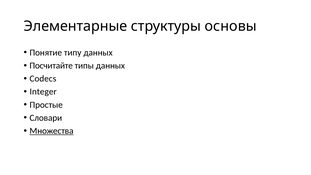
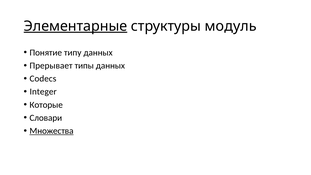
Элементарные underline: none -> present
основы: основы -> модуль
Посчитайте: Посчитайте -> Прерывает
Простые: Простые -> Которые
